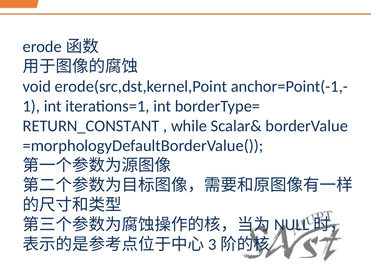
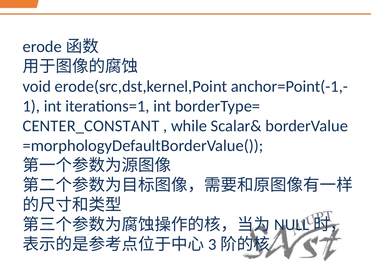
RETURN_CONSTANT: RETURN_CONSTANT -> CENTER_CONSTANT
